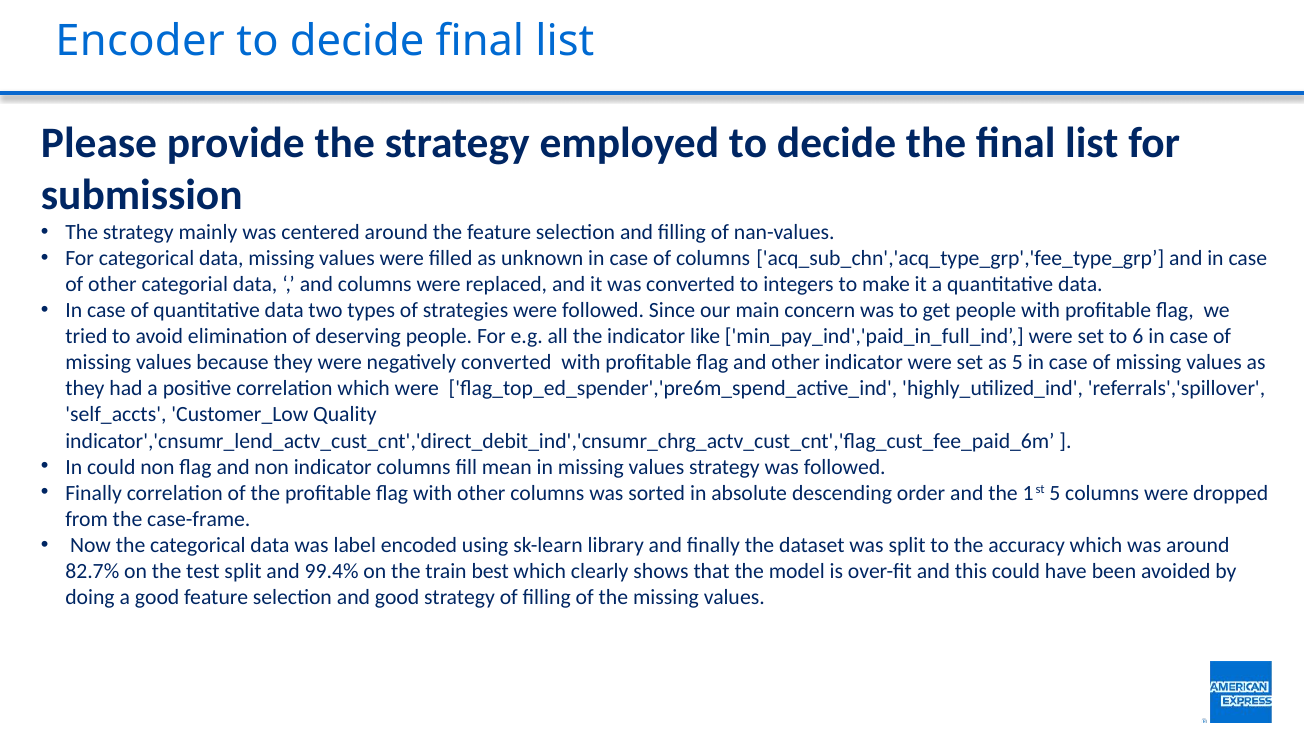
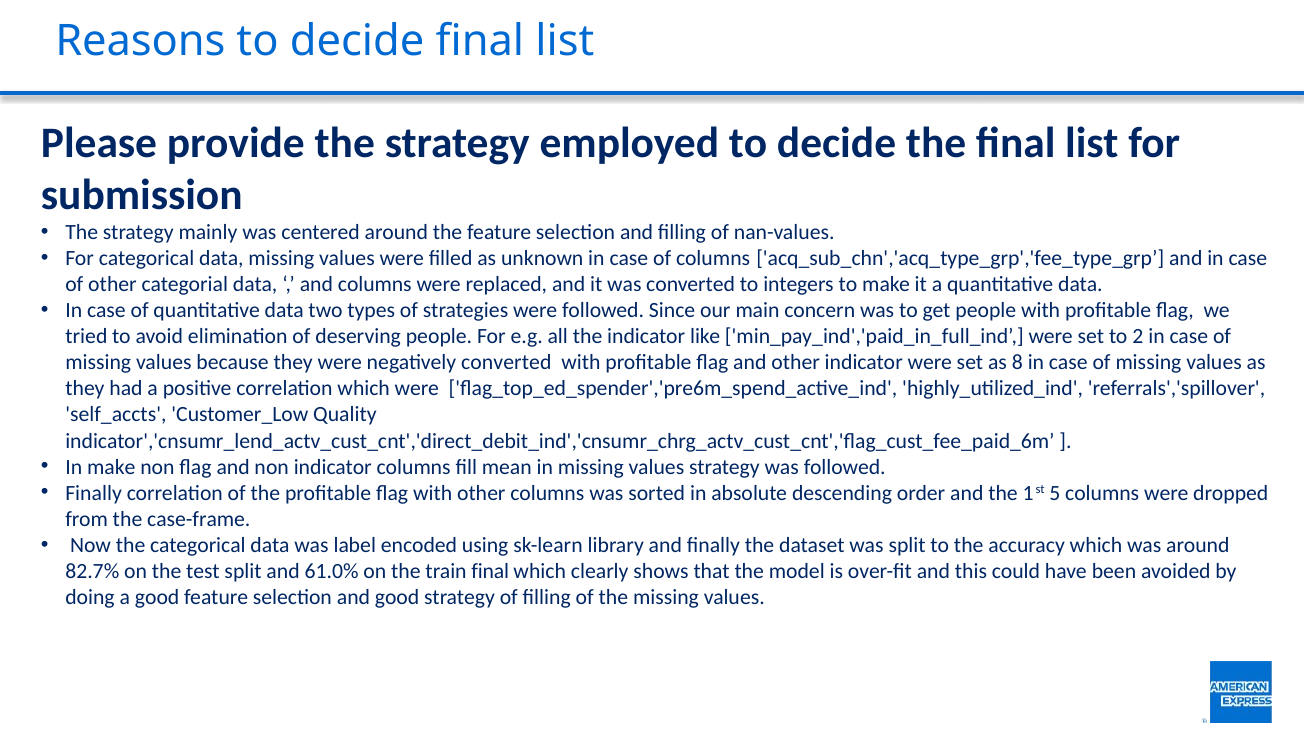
Encoder: Encoder -> Reasons
6: 6 -> 2
as 5: 5 -> 8
In could: could -> make
99.4%: 99.4% -> 61.0%
train best: best -> final
